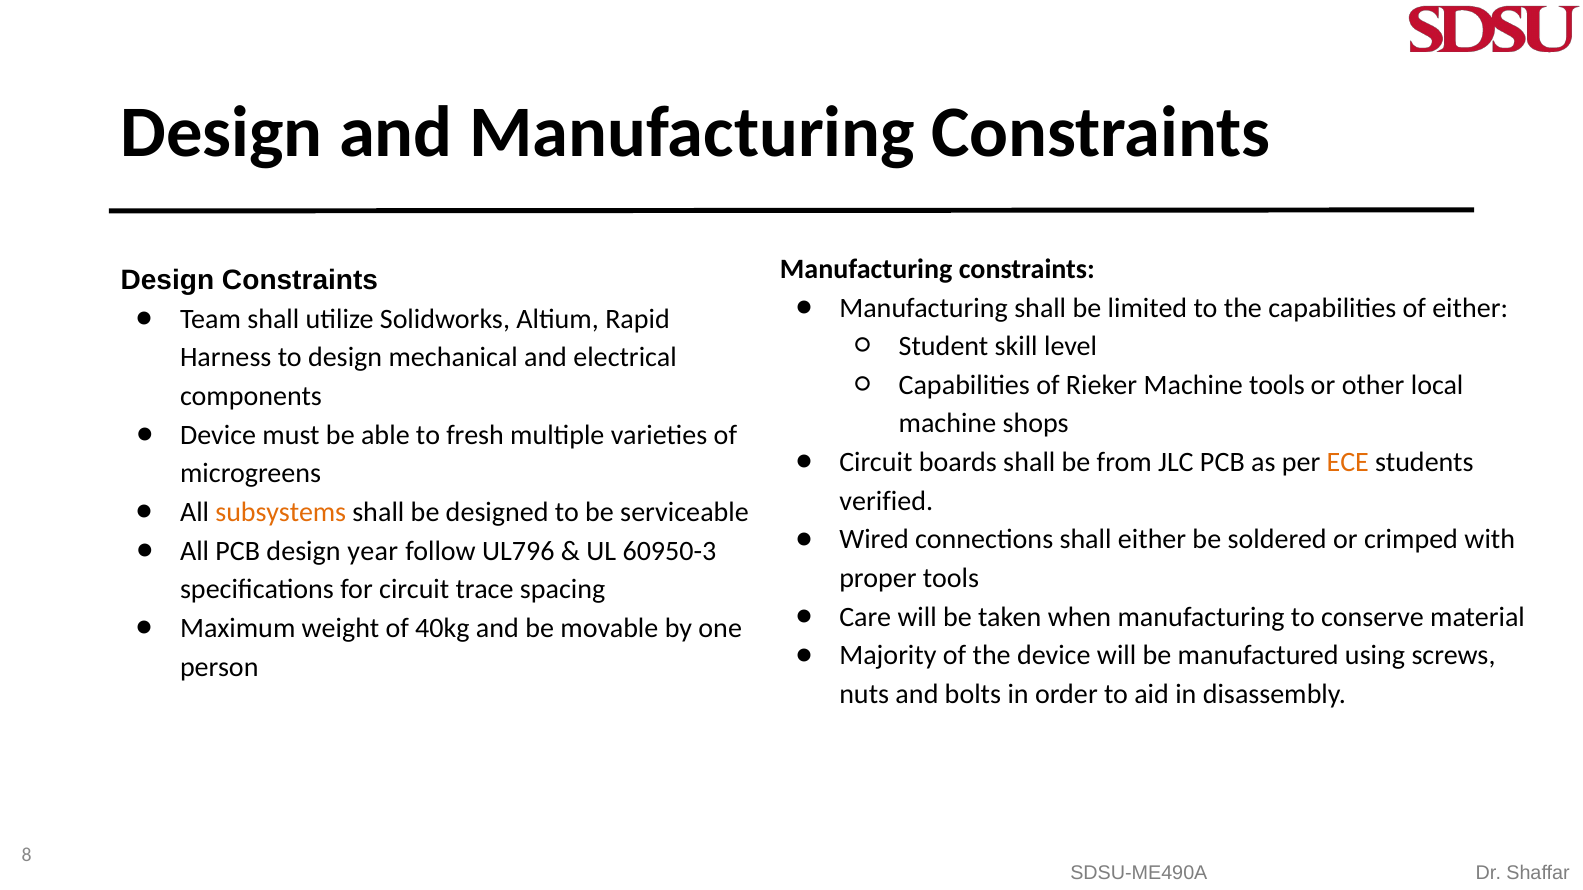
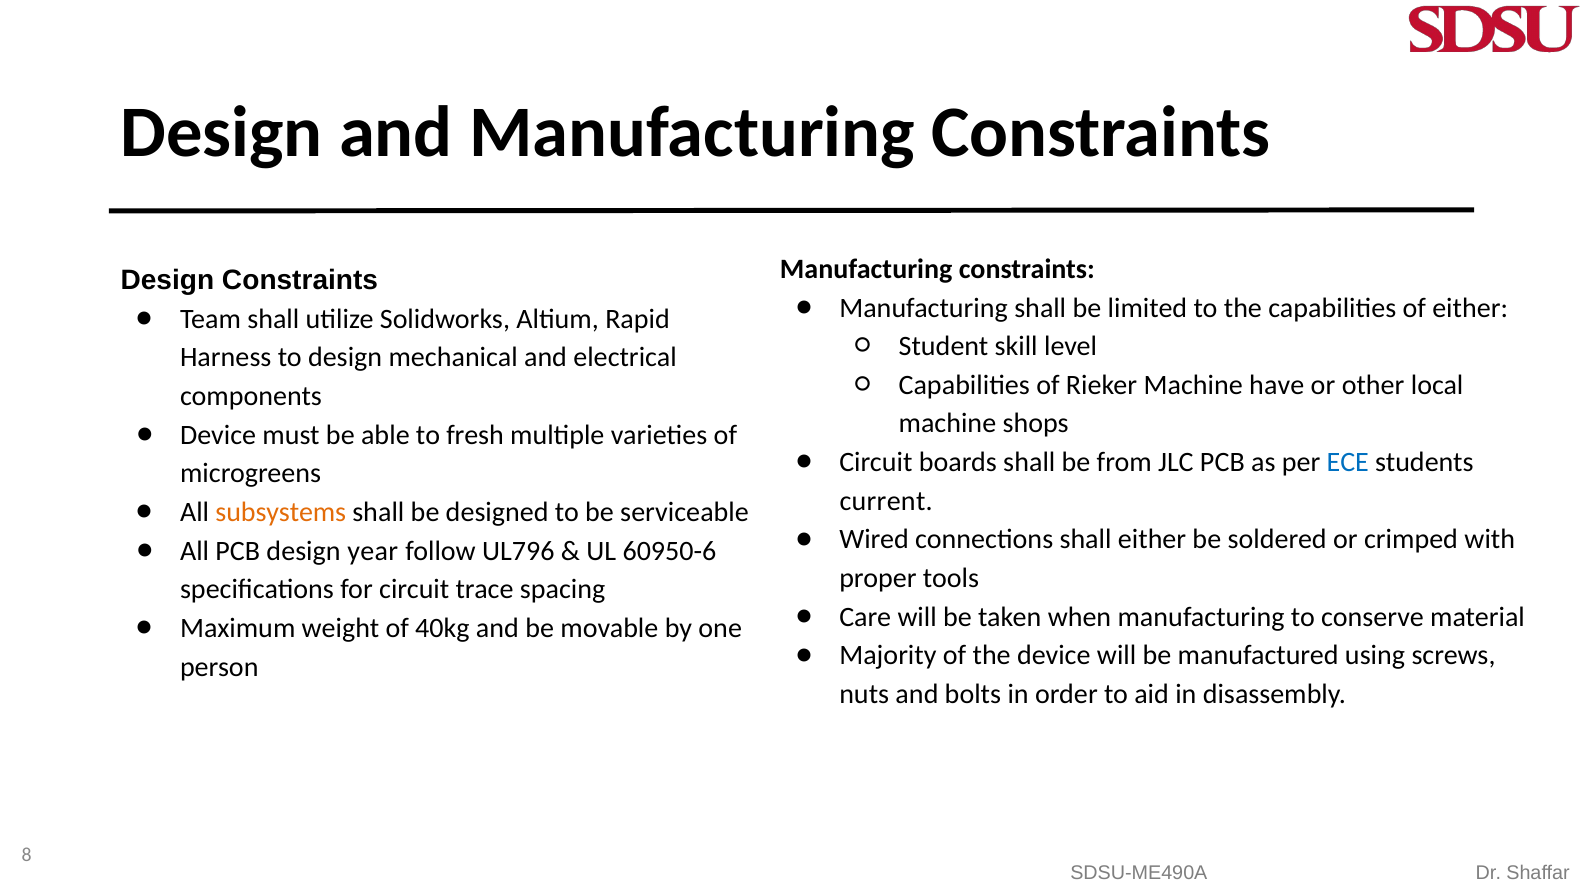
Machine tools: tools -> have
ECE colour: orange -> blue
verified: verified -> current
60950-3: 60950-3 -> 60950-6
